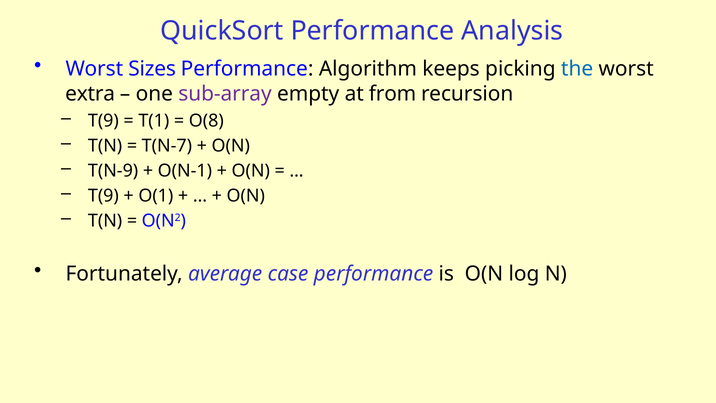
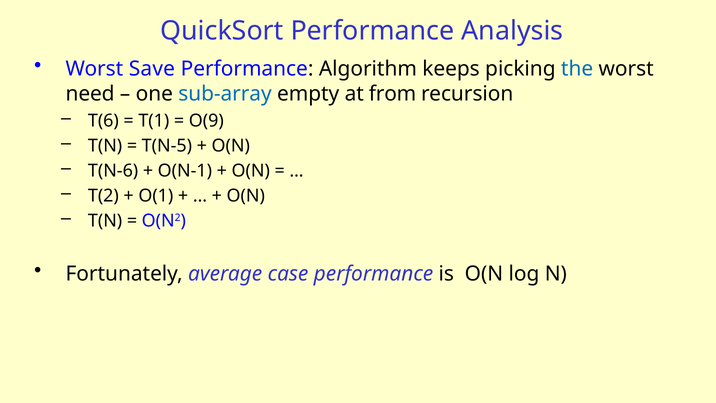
Sizes: Sizes -> Save
extra: extra -> need
sub-array colour: purple -> blue
T(9 at (103, 121): T(9 -> T(6
O(8: O(8 -> O(9
T(N-7: T(N-7 -> T(N-5
T(N-9: T(N-9 -> T(N-6
T(9 at (103, 196): T(9 -> T(2
